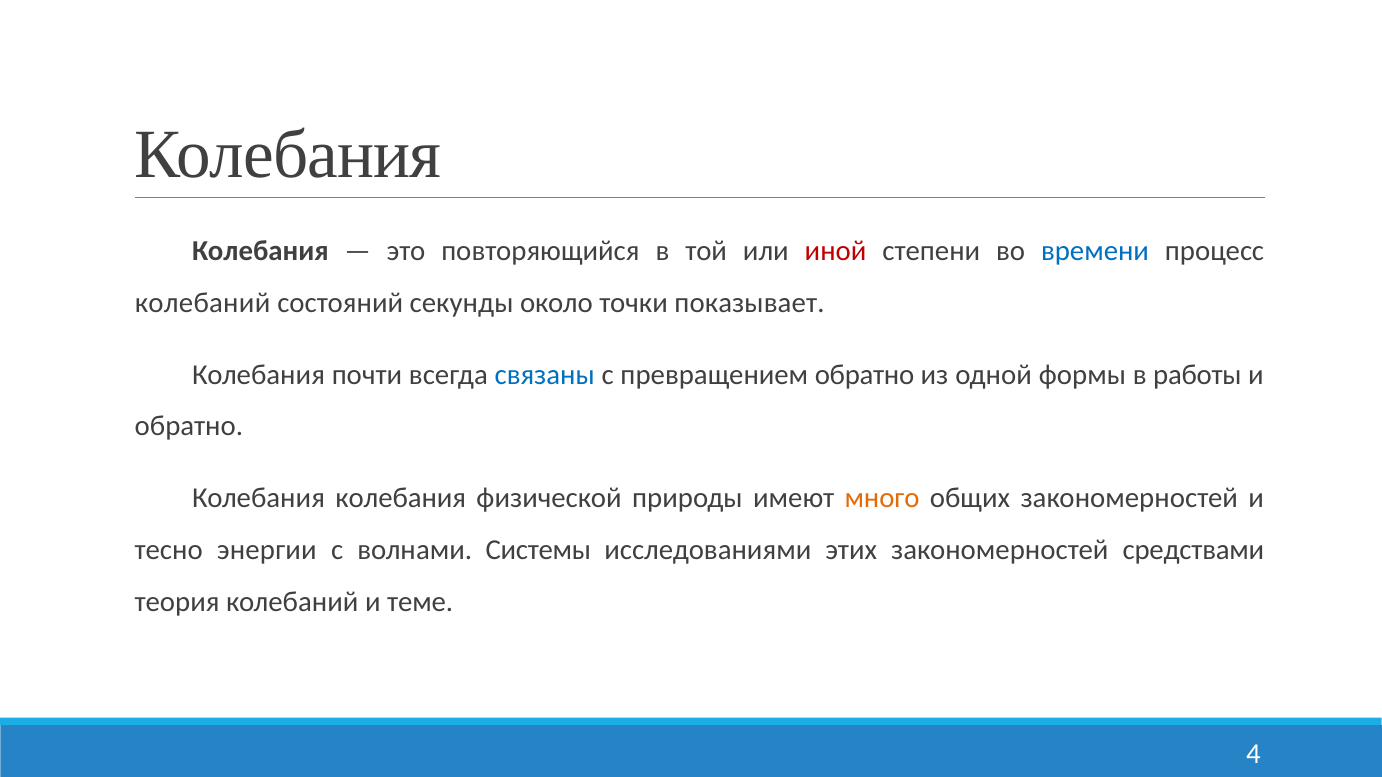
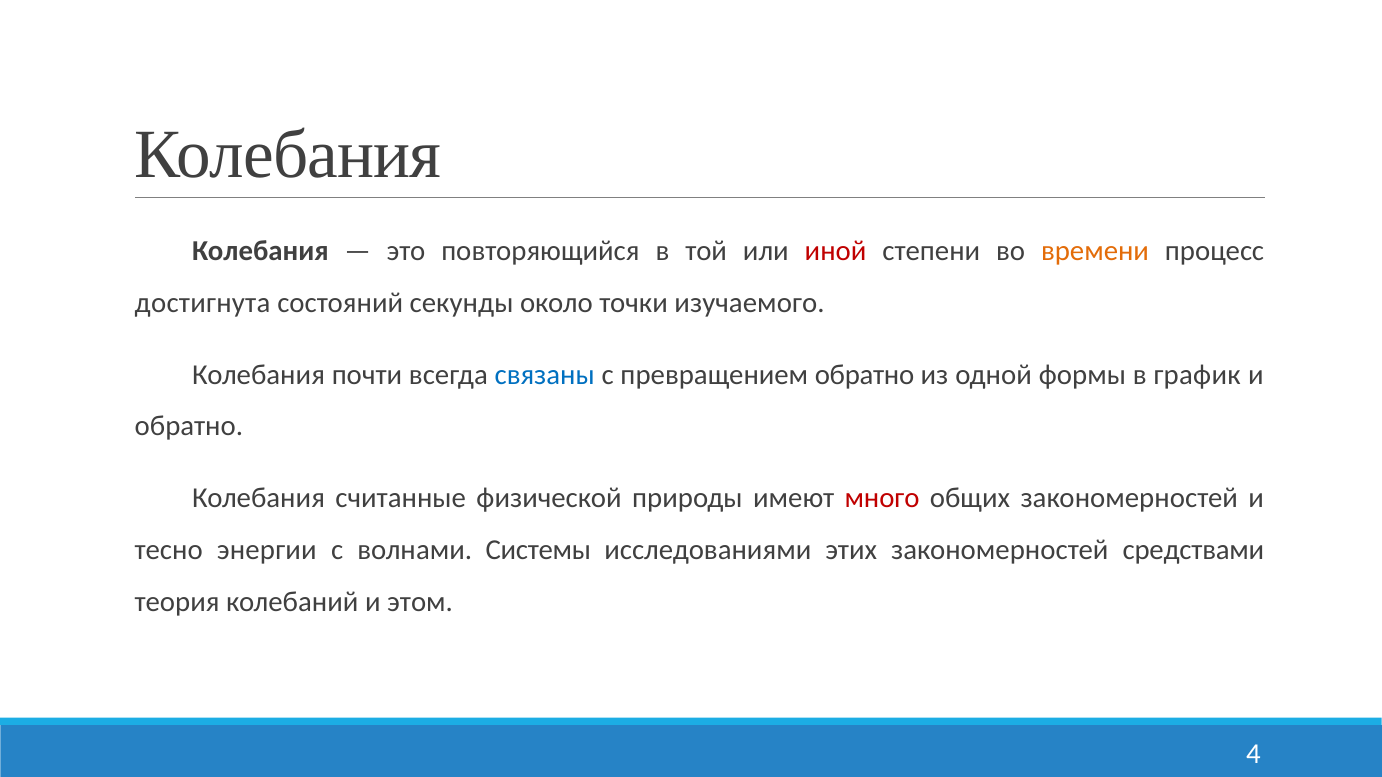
времени colour: blue -> orange
колебаний at (203, 303): колебаний -> достигнута
показывает: показывает -> изучаемого
работы: работы -> график
колебания at (401, 499): колебания -> считанные
много colour: orange -> red
теме: теме -> этом
